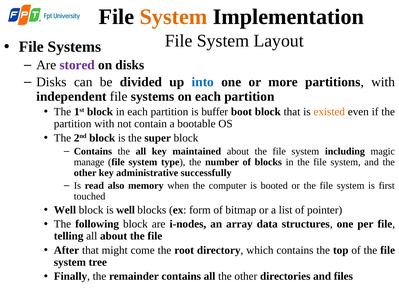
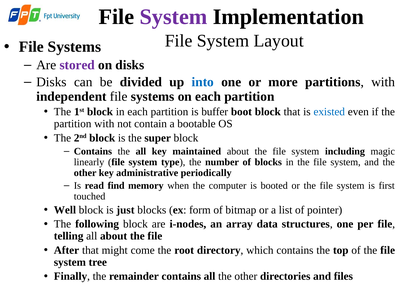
System at (173, 17) colour: orange -> purple
existed colour: orange -> blue
manage: manage -> linearly
successfully: successfully -> periodically
also: also -> find
is well: well -> just
